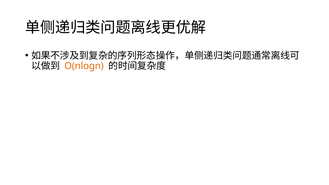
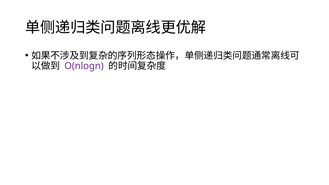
O(nlogn colour: orange -> purple
